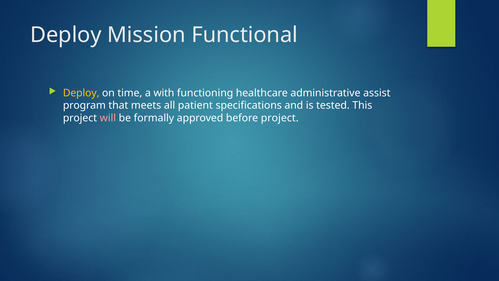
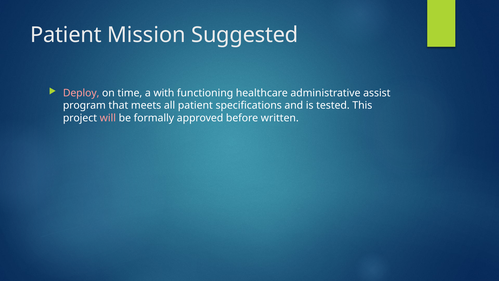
Deploy at (66, 35): Deploy -> Patient
Functional: Functional -> Suggested
Deploy at (81, 93) colour: yellow -> pink
before project: project -> written
